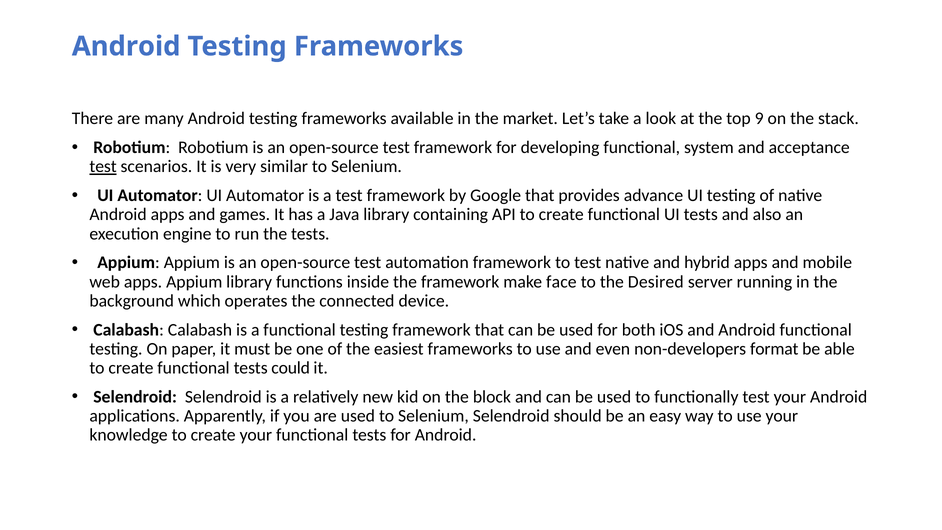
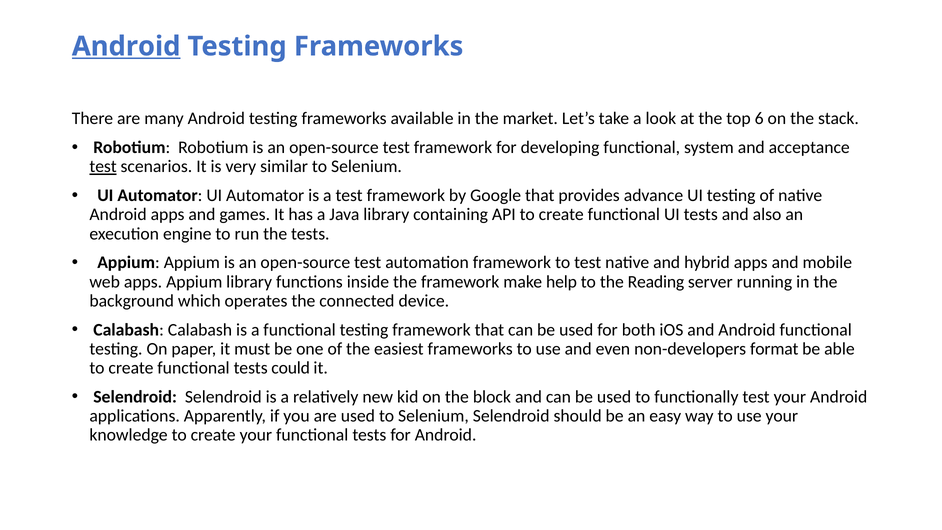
Android at (126, 46) underline: none -> present
9: 9 -> 6
face: face -> help
Desired: Desired -> Reading
